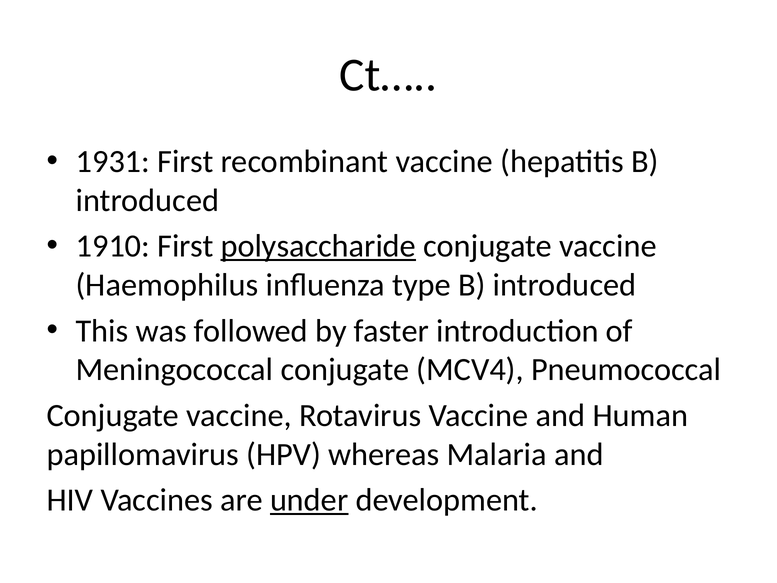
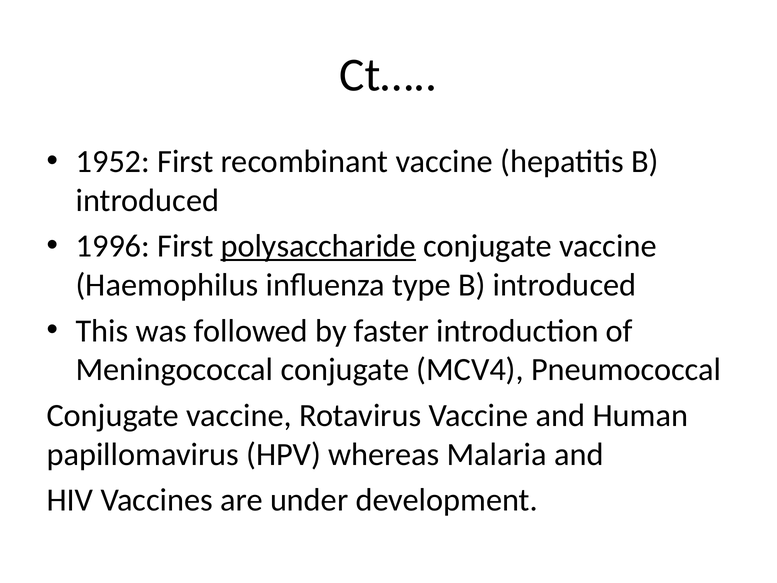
1931: 1931 -> 1952
1910: 1910 -> 1996
under underline: present -> none
